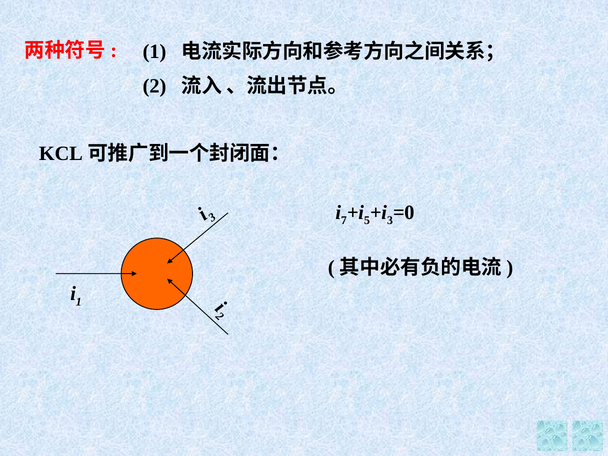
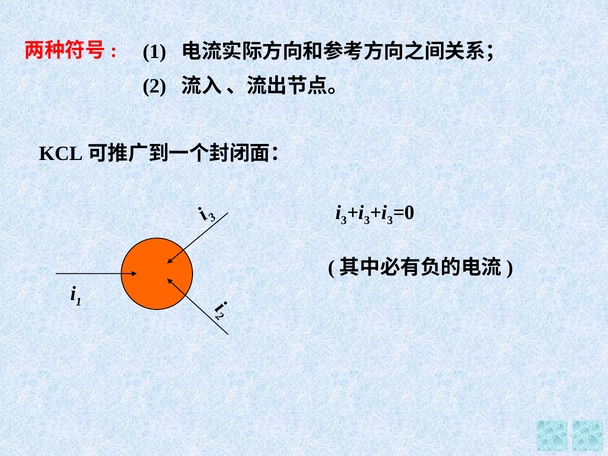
7 at (344, 220): 7 -> 3
5 at (367, 220): 5 -> 3
